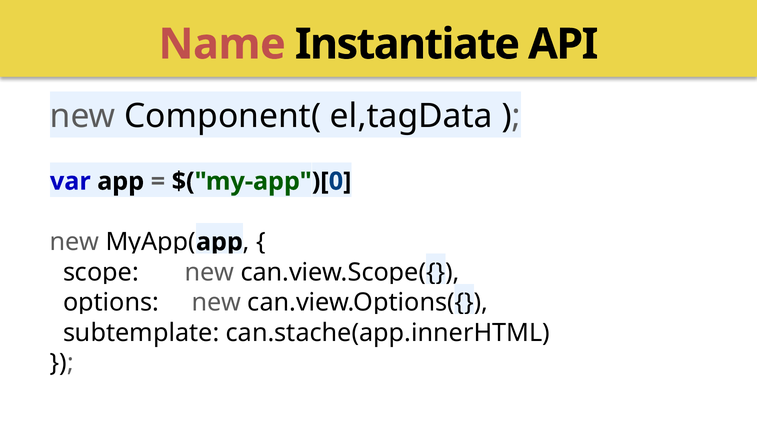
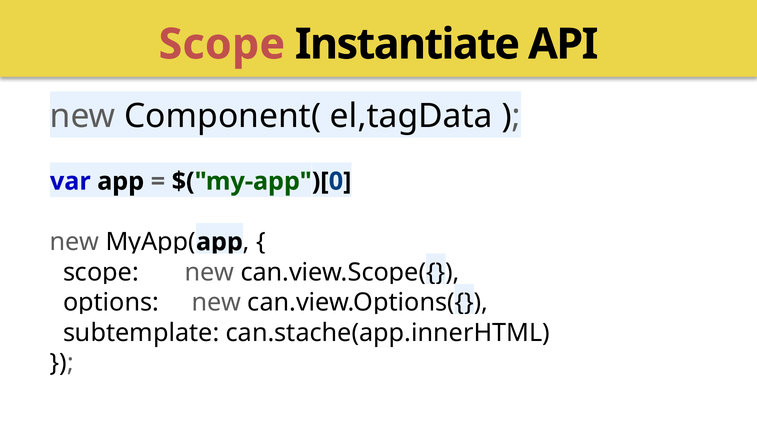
Name at (222, 44): Name -> Scope
